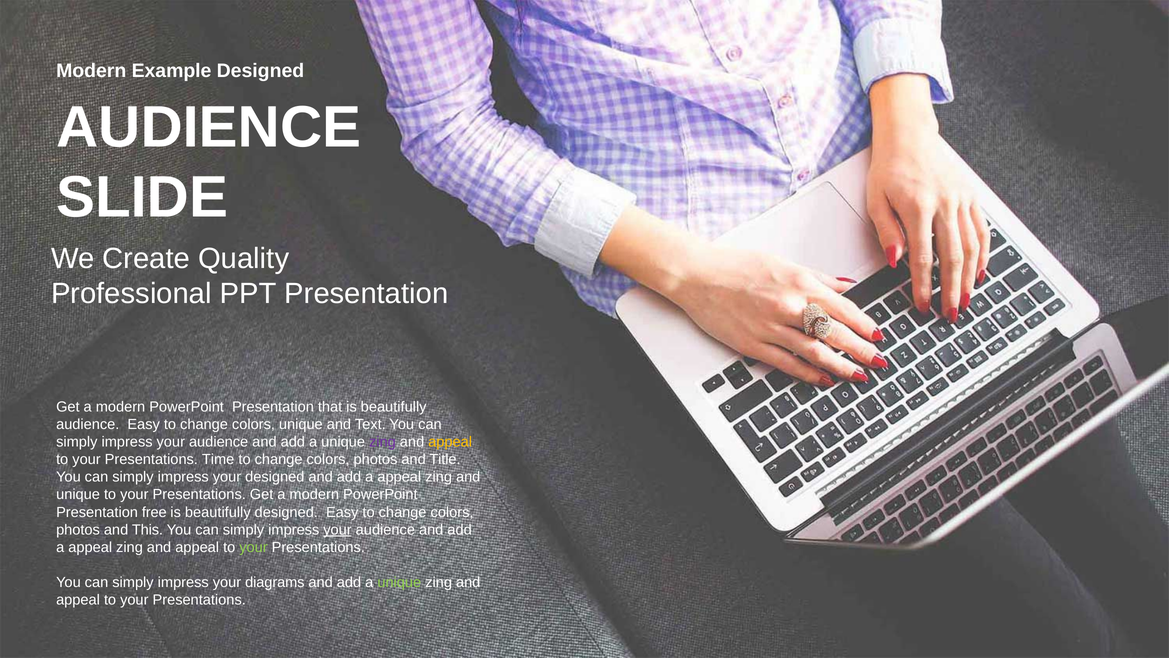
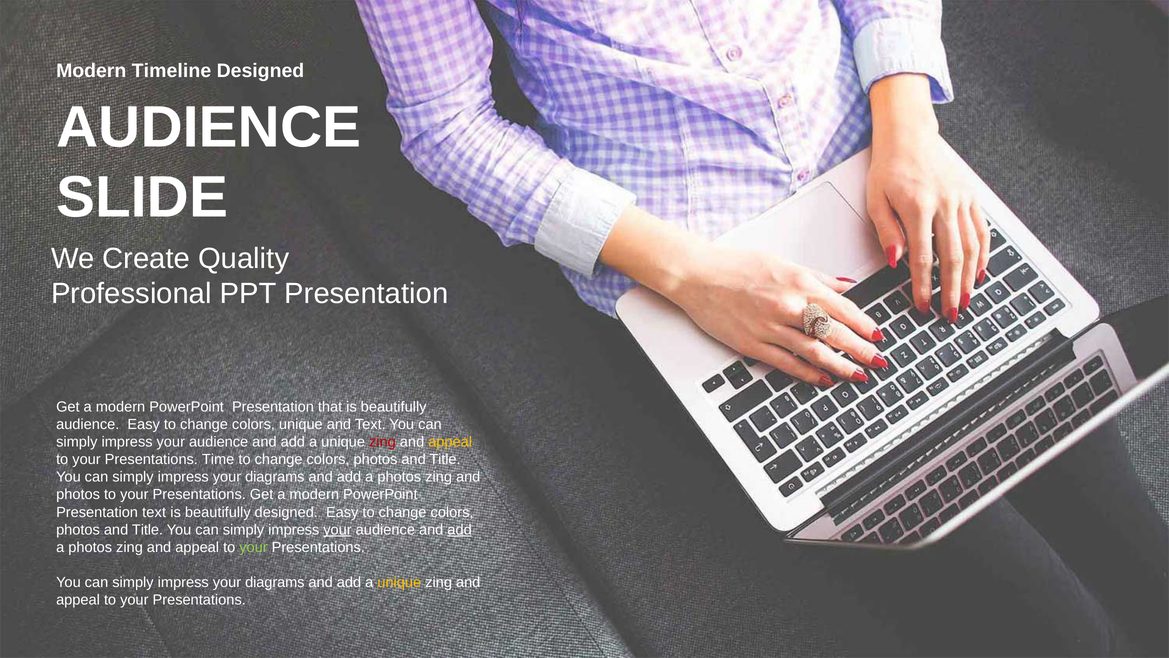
Example: Example -> Timeline
zing at (382, 442) colour: purple -> red
designed at (275, 477): designed -> diagrams
appeal at (399, 477): appeal -> photos
unique at (78, 494): unique -> photos
Presentation free: free -> text
This at (147, 529): This -> Title
add at (460, 529) underline: none -> present
appeal at (90, 547): appeal -> photos
unique at (399, 582) colour: light green -> yellow
